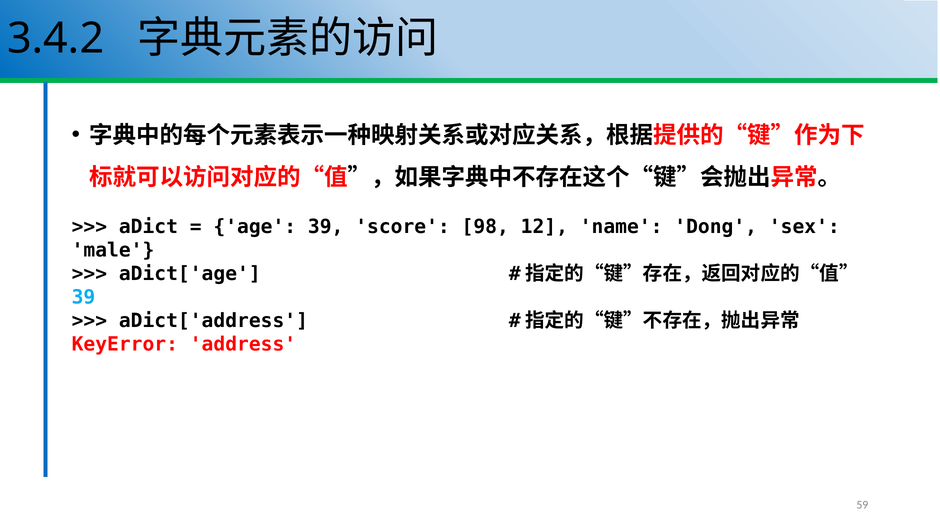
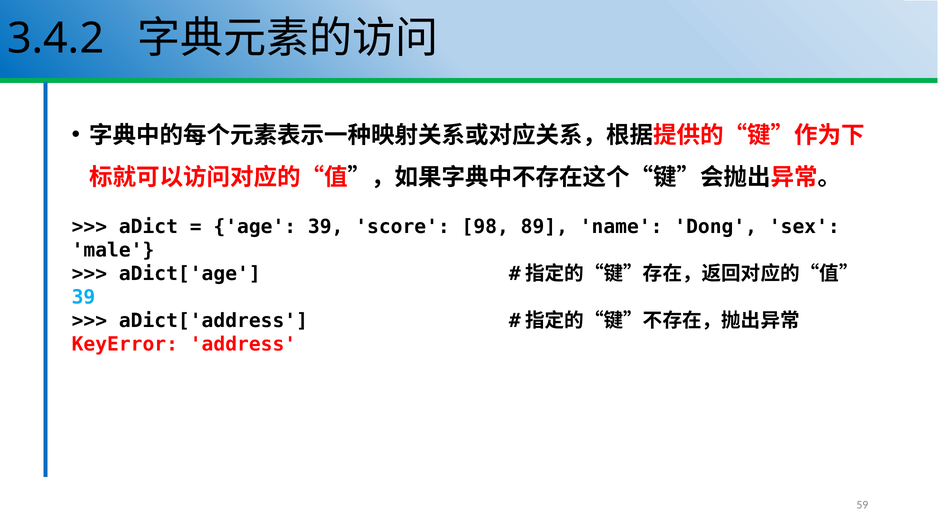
12: 12 -> 89
